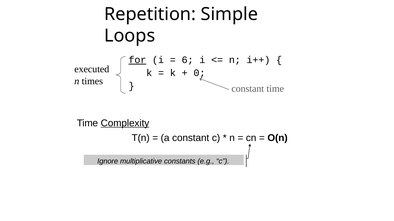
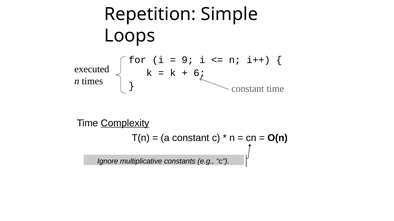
for underline: present -> none
6: 6 -> 9
0: 0 -> 6
